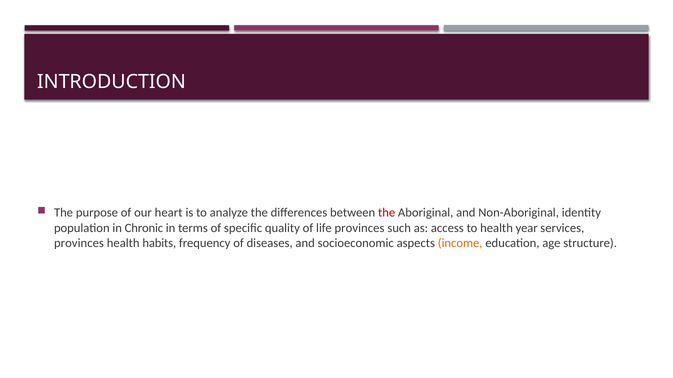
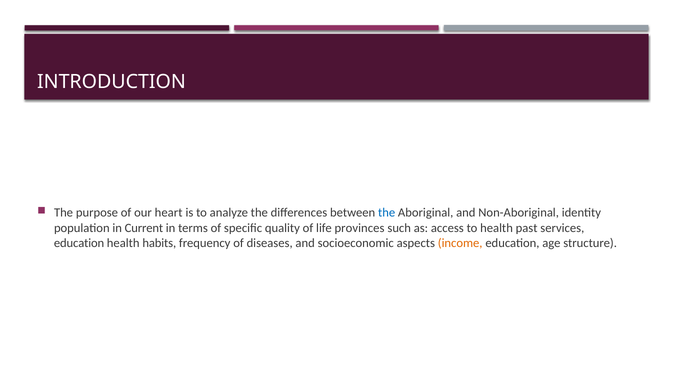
the at (387, 213) colour: red -> blue
Chronic: Chronic -> Current
year: year -> past
provinces at (79, 243): provinces -> education
